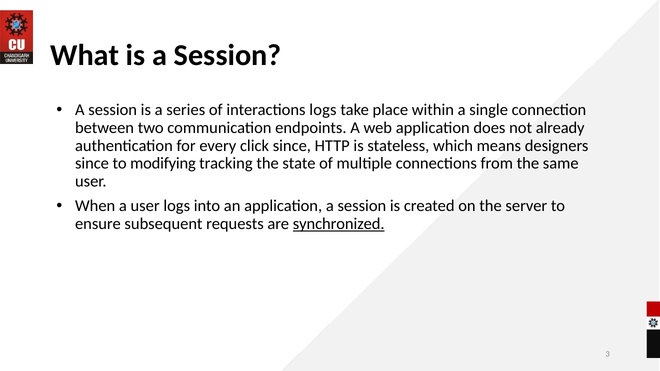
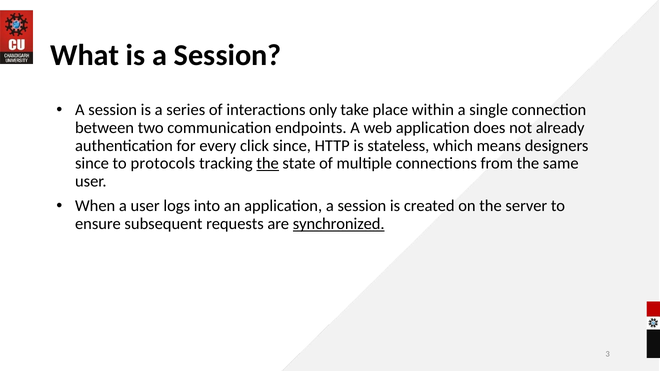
interactions logs: logs -> only
modifying: modifying -> protocols
the at (268, 164) underline: none -> present
